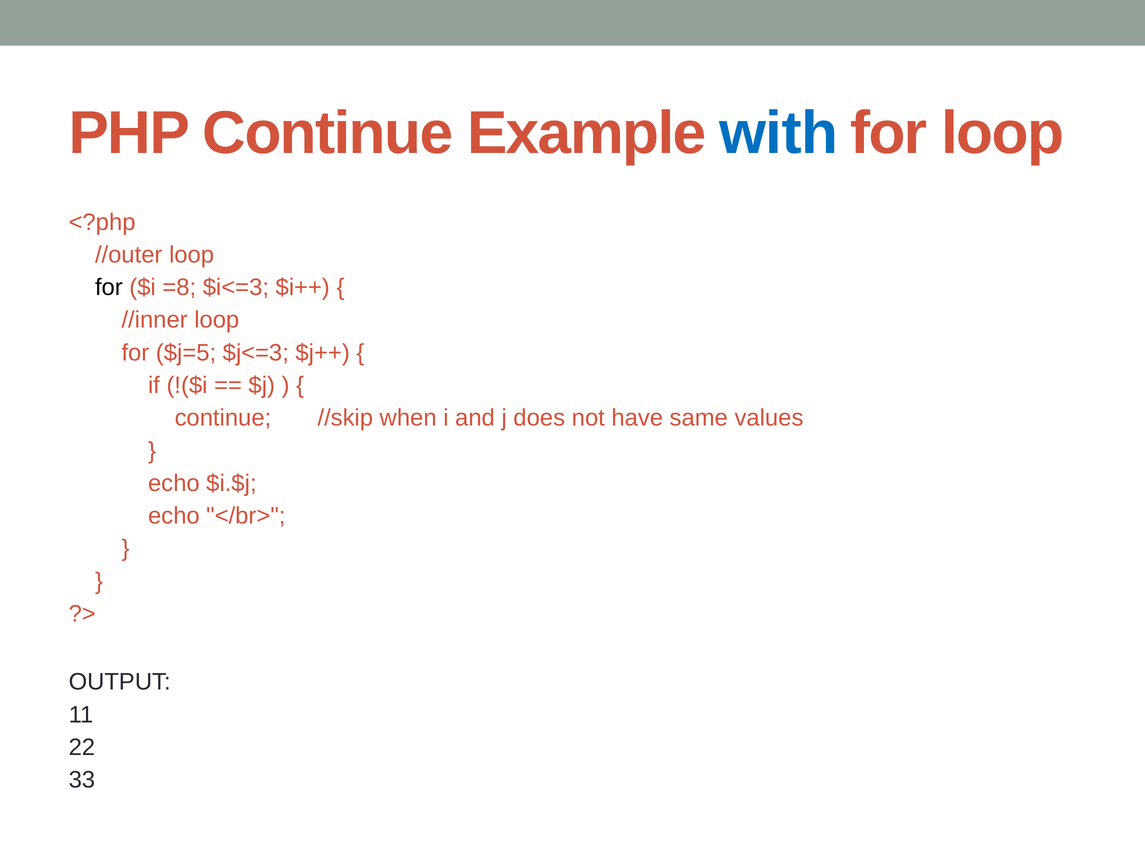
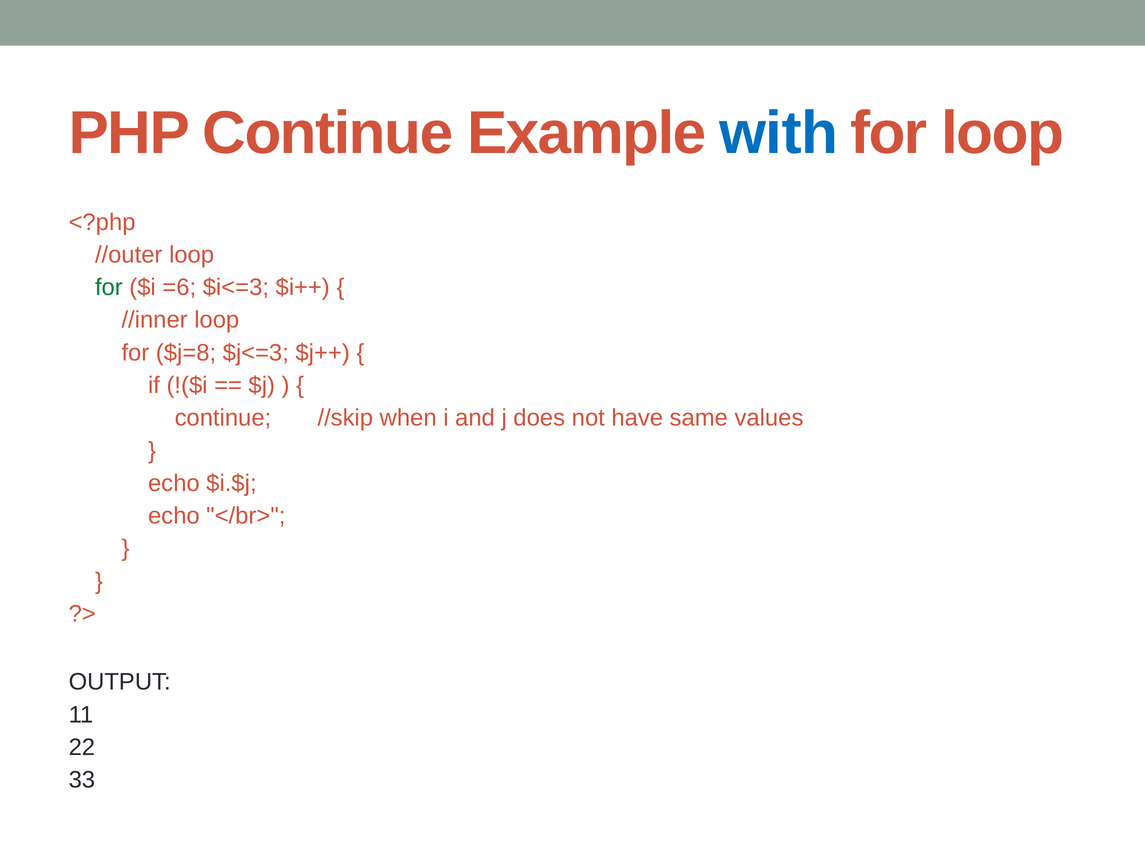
for at (109, 287) colour: black -> green
=8: =8 -> =6
$j=5: $j=5 -> $j=8
